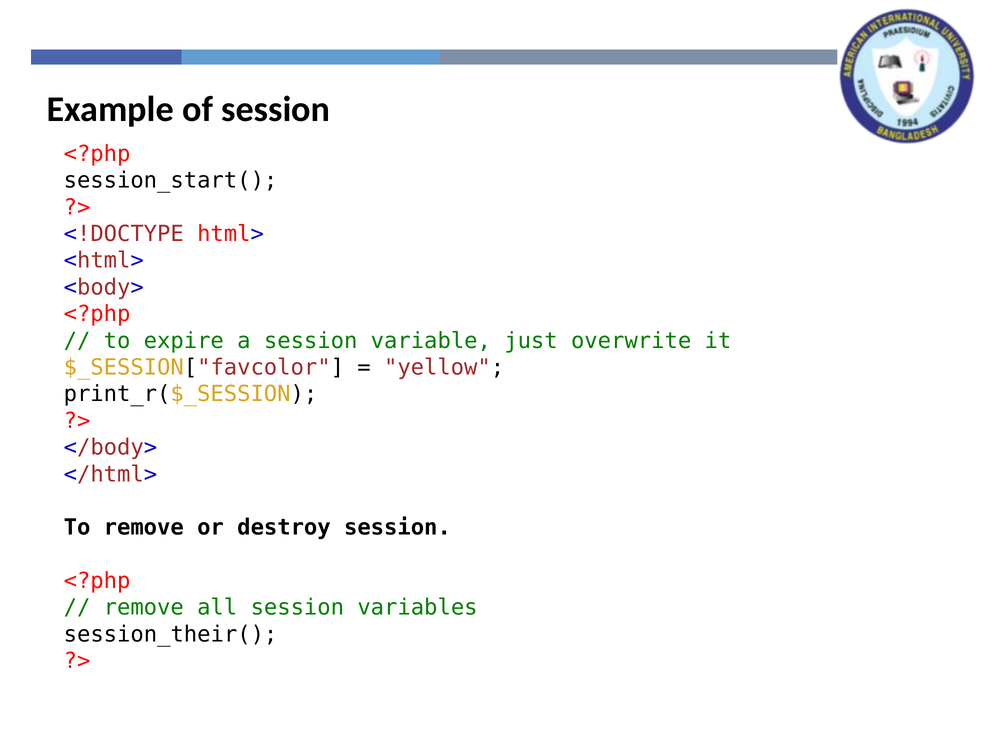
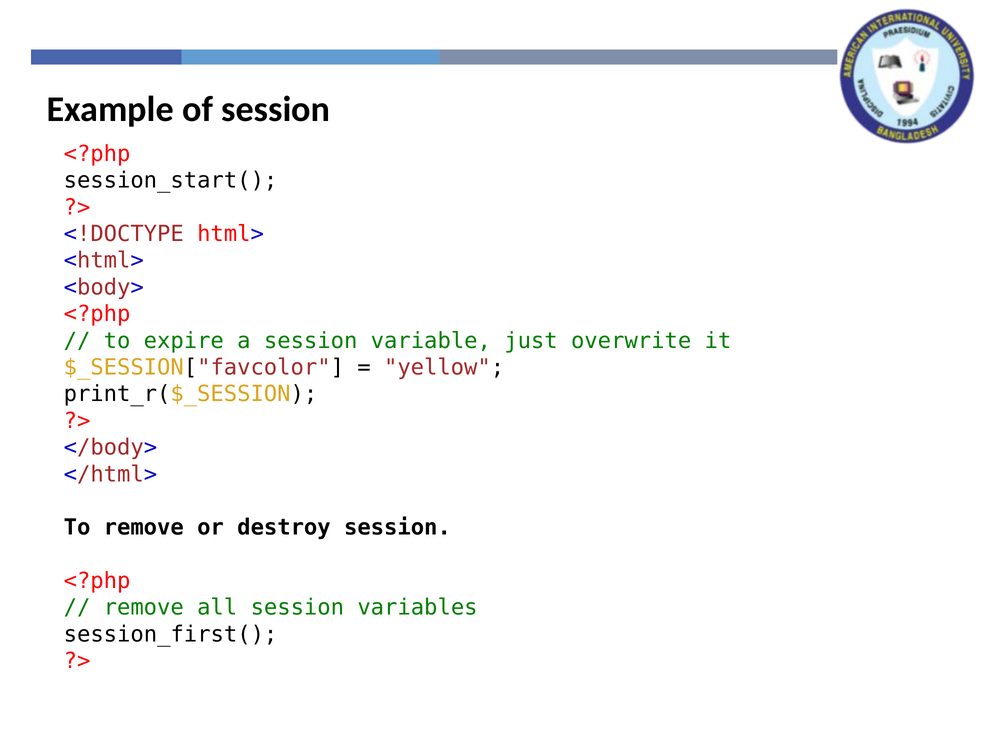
session_their(: session_their( -> session_first(
